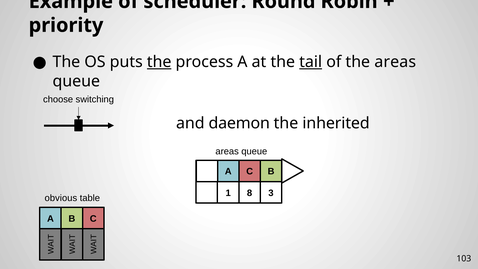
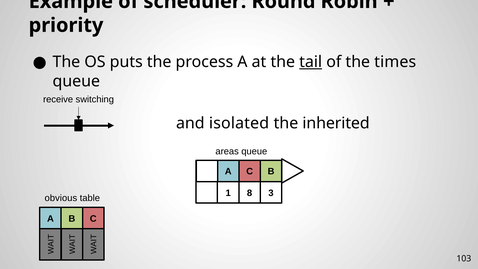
the at (159, 62) underline: present -> none
the areas: areas -> times
choose: choose -> receive
daemon: daemon -> isolated
